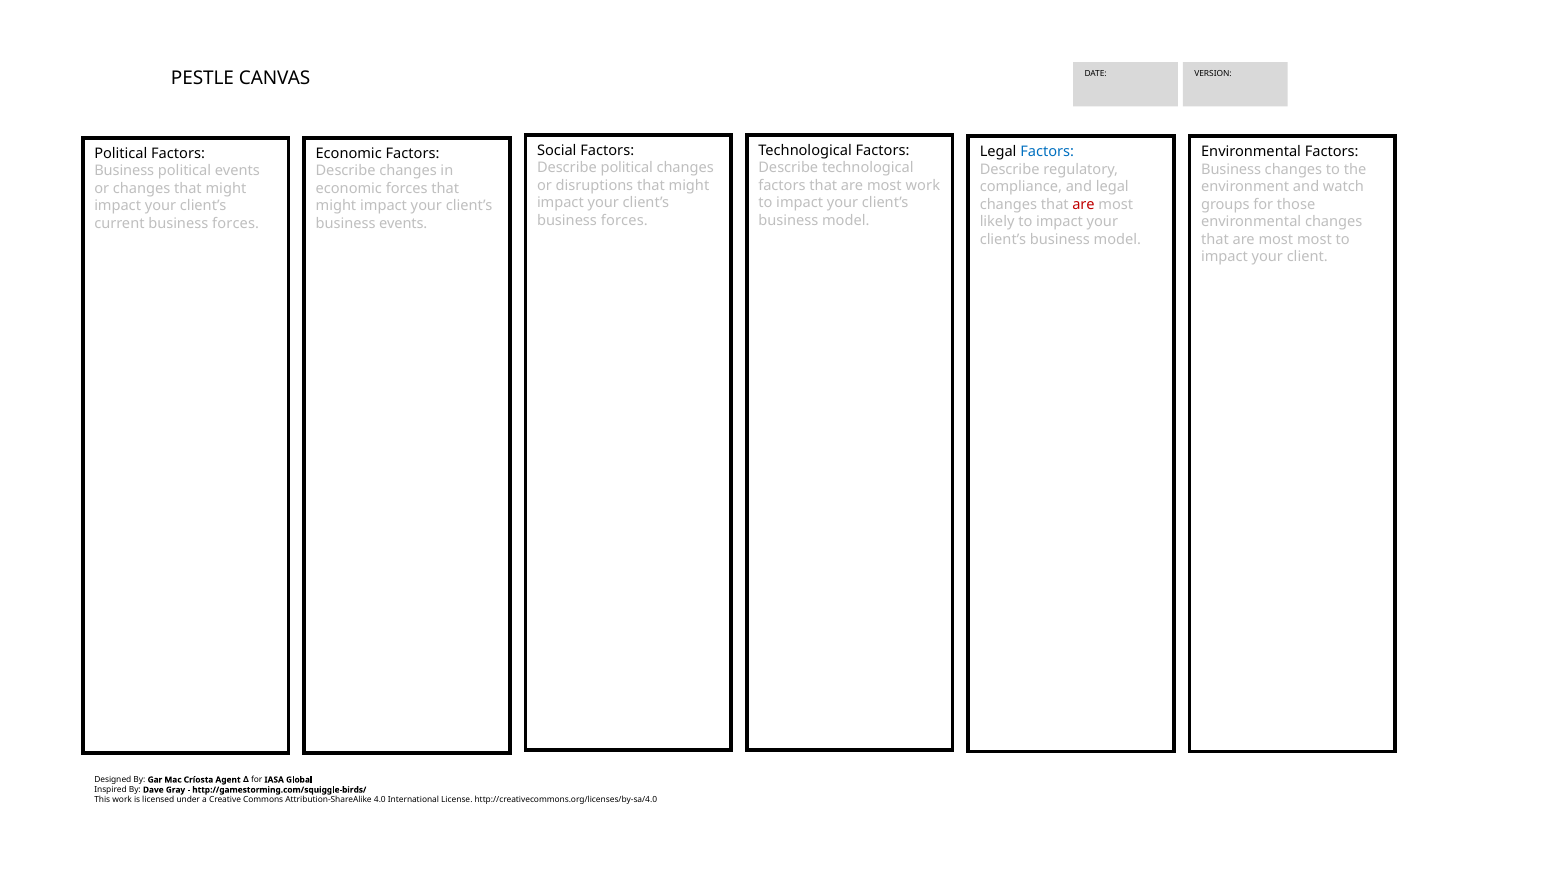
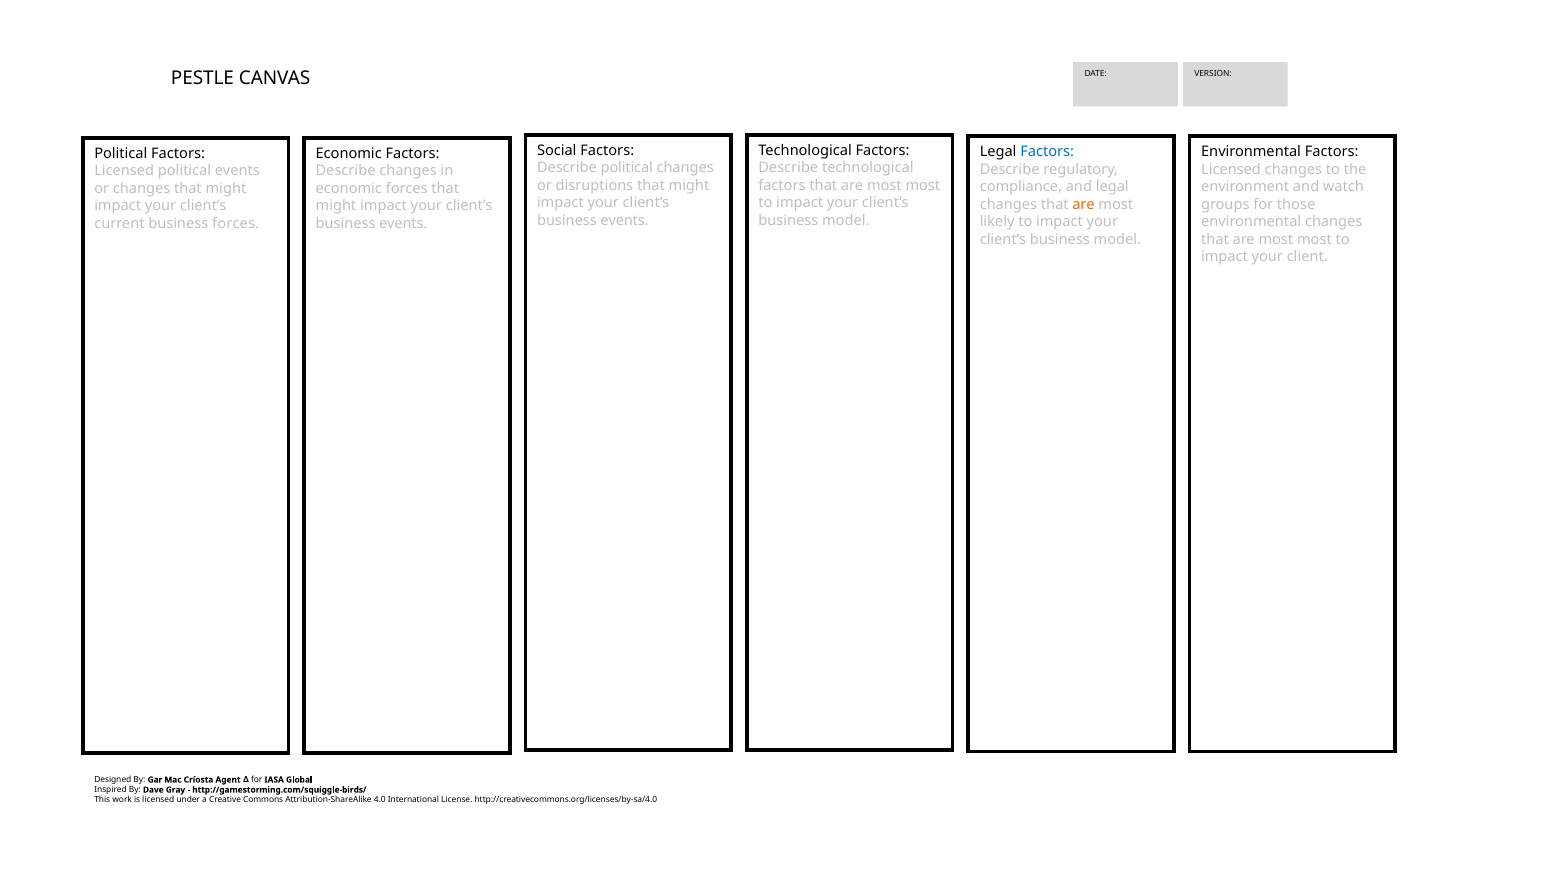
Business at (1231, 169): Business -> Licensed
Business at (124, 171): Business -> Licensed
work at (923, 185): work -> most
are at (1084, 205) colour: red -> orange
forces at (624, 221): forces -> events
